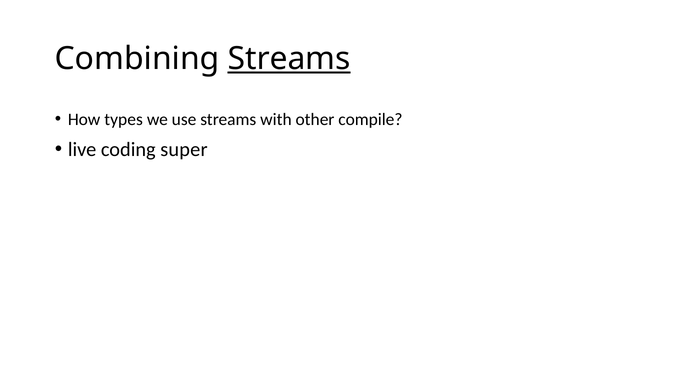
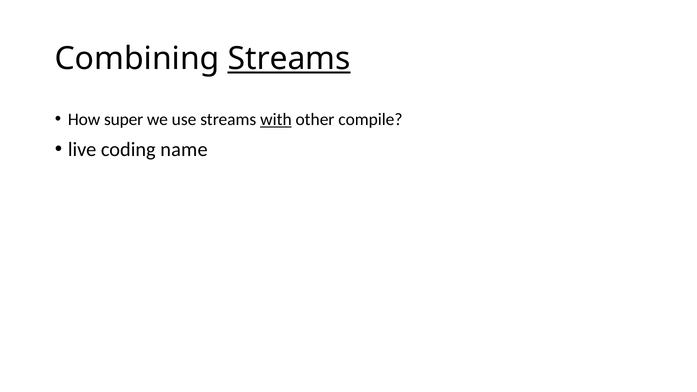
types: types -> super
with underline: none -> present
super: super -> name
